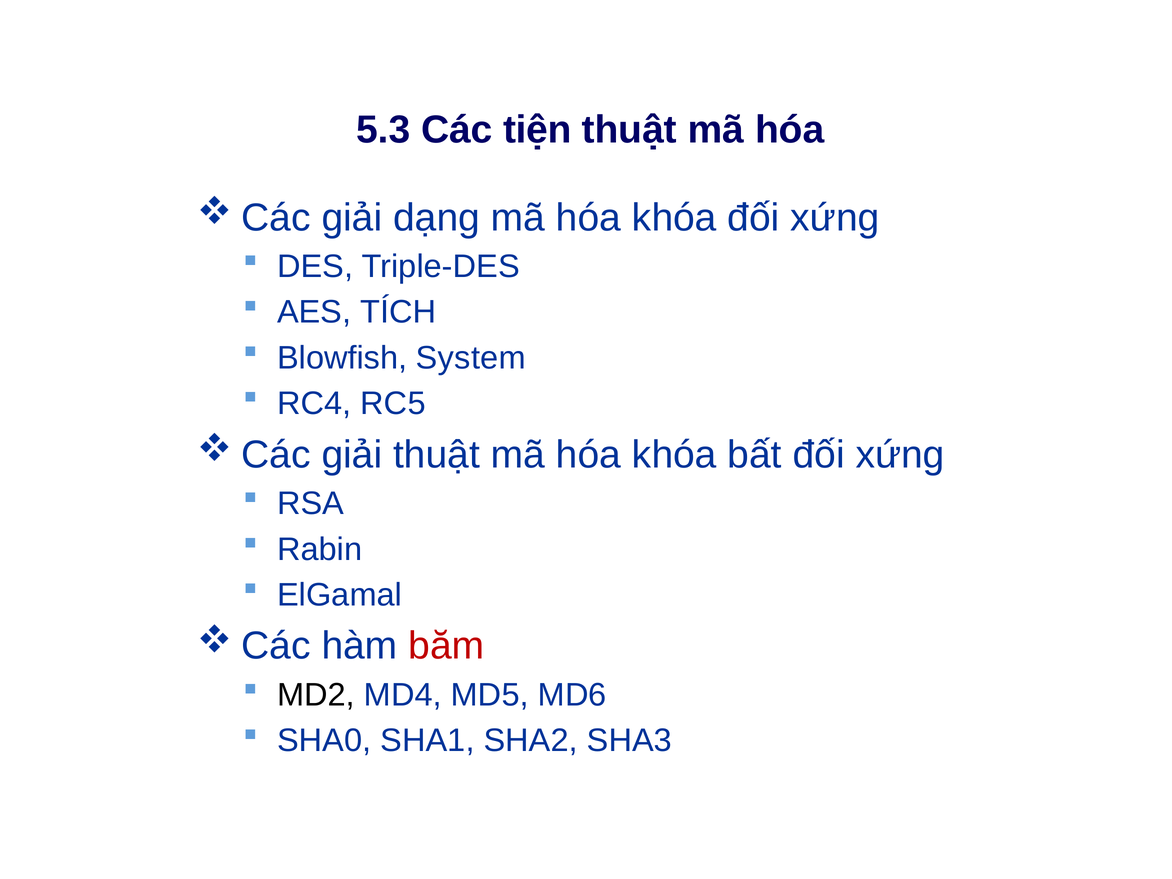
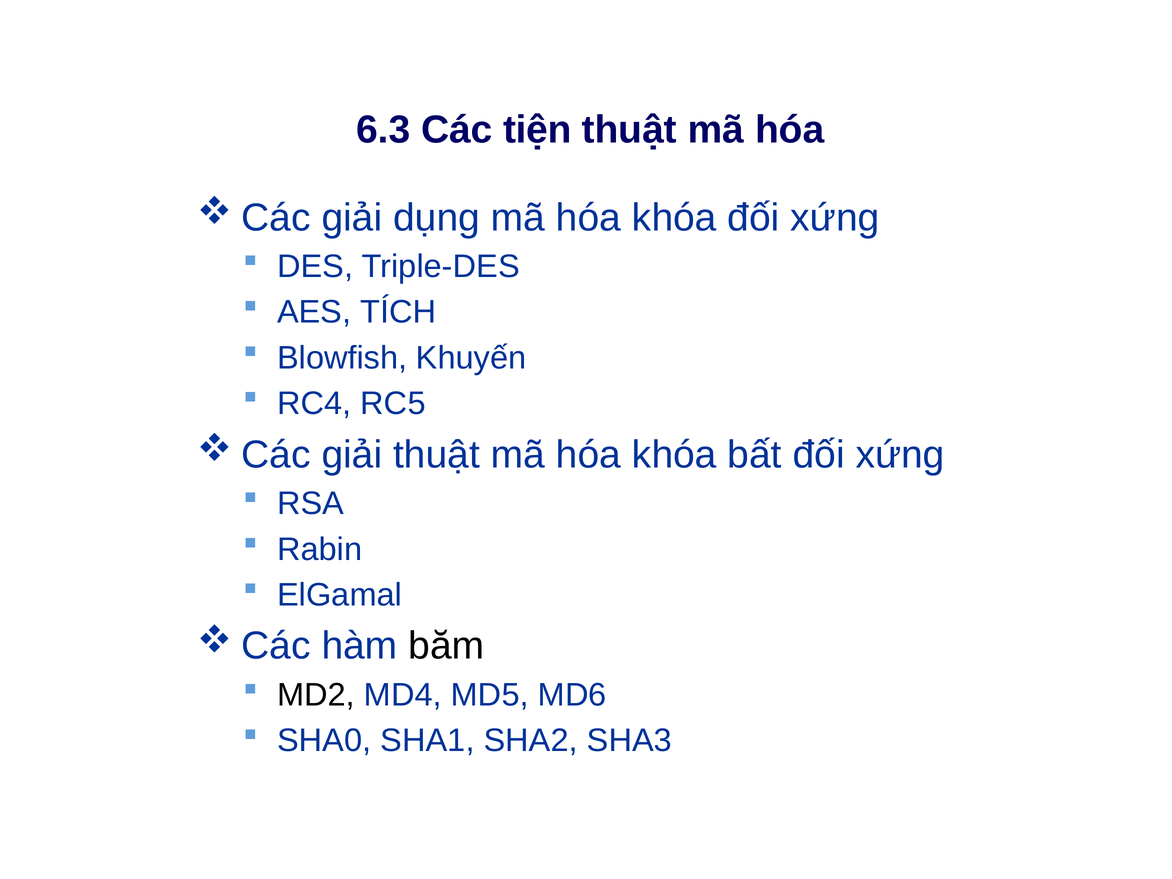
5.3: 5.3 -> 6.3
dạng: dạng -> dụng
System: System -> Khuyến
băm colour: red -> black
